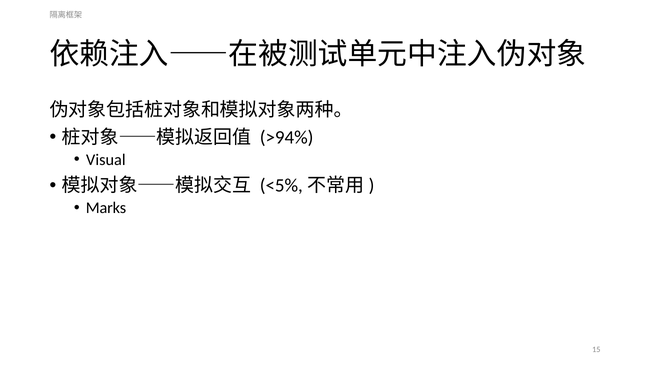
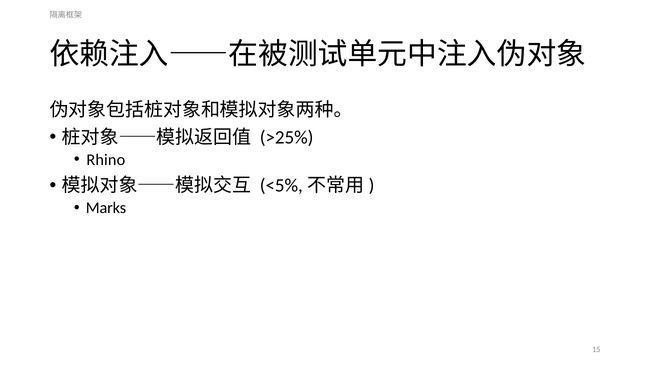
>94%: >94% -> >25%
Visual: Visual -> Rhino
